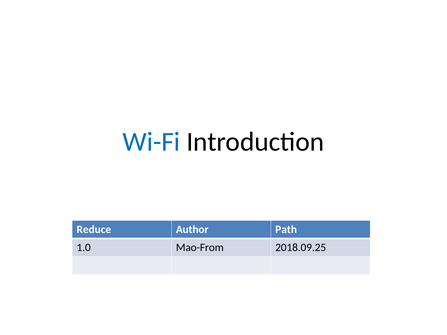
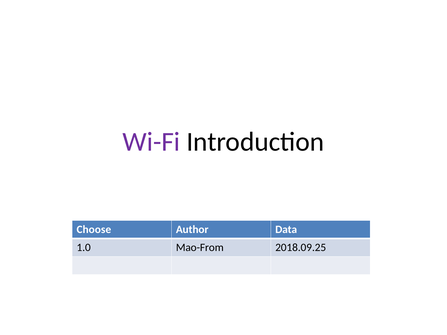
Wi-Fi colour: blue -> purple
Reduce: Reduce -> Choose
Path: Path -> Data
